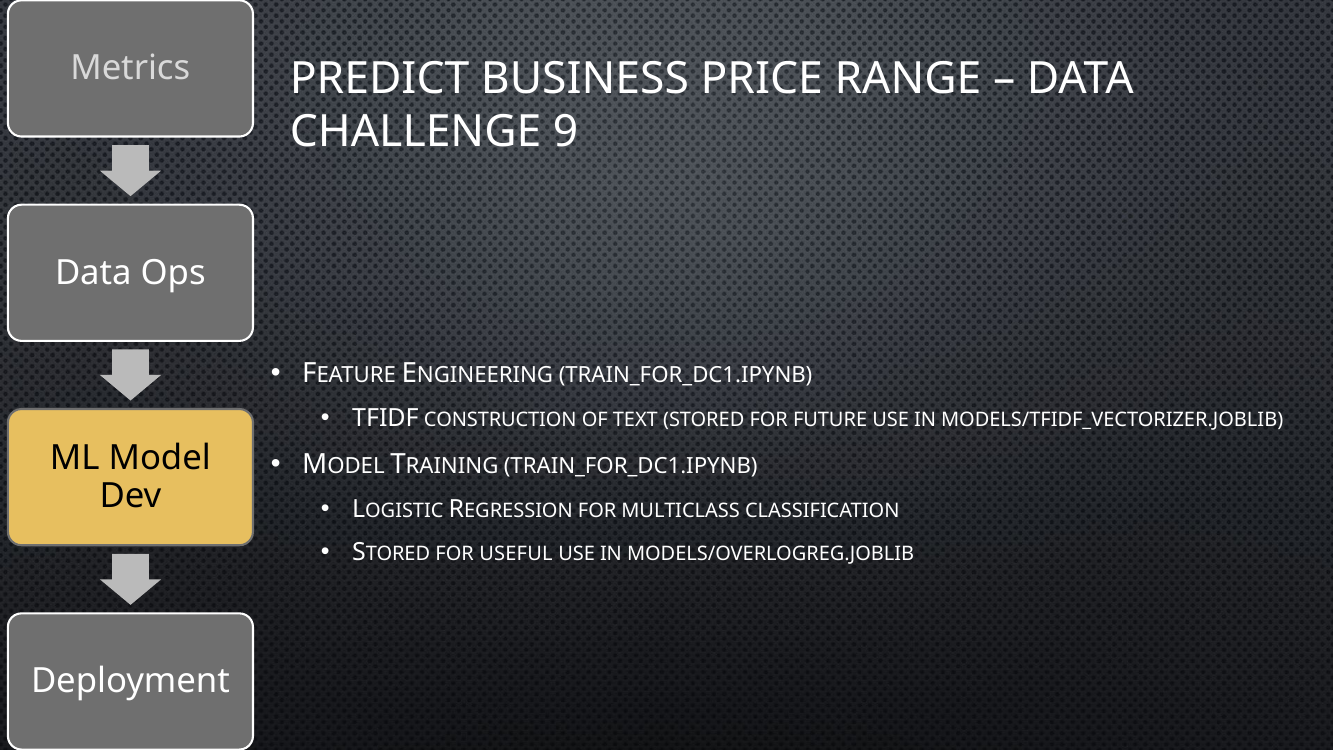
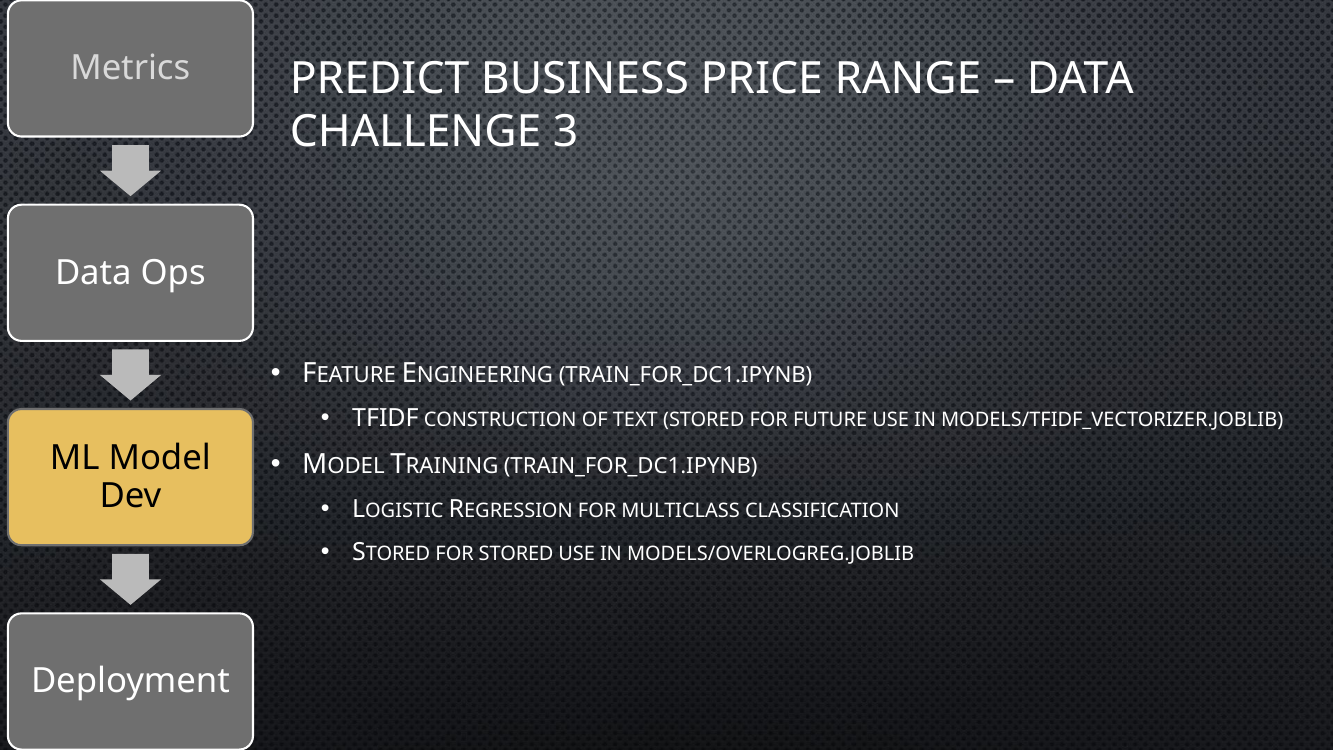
9: 9 -> 3
FOR USEFUL: USEFUL -> STORED
